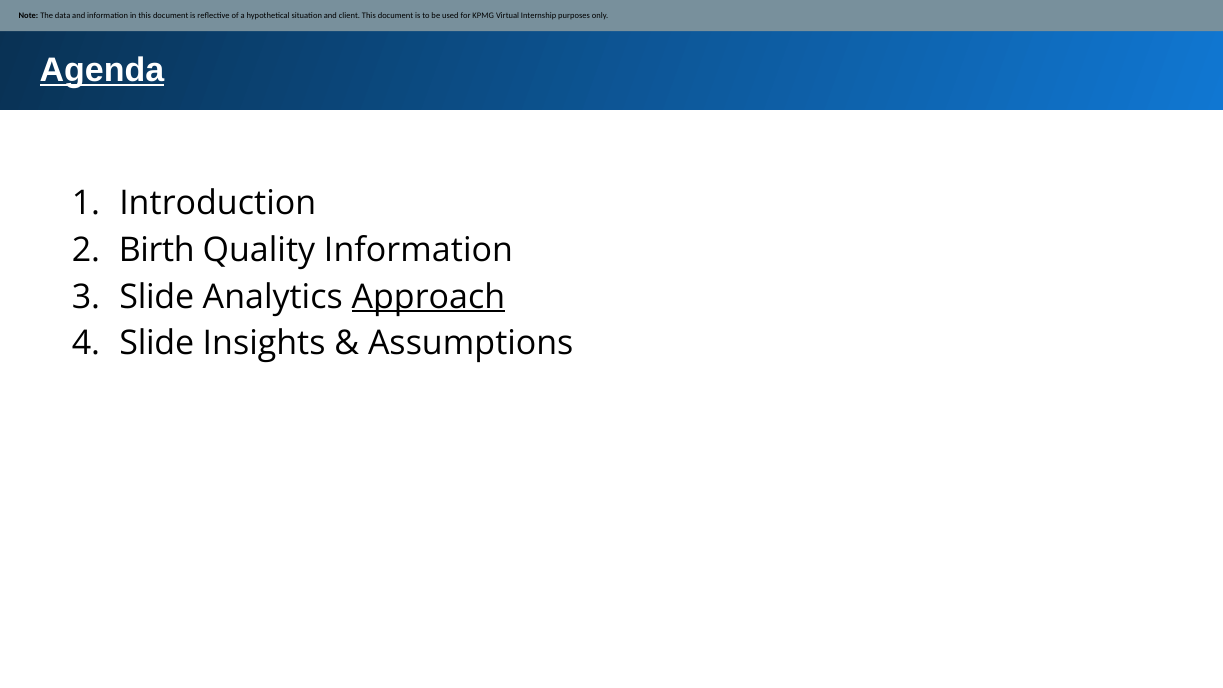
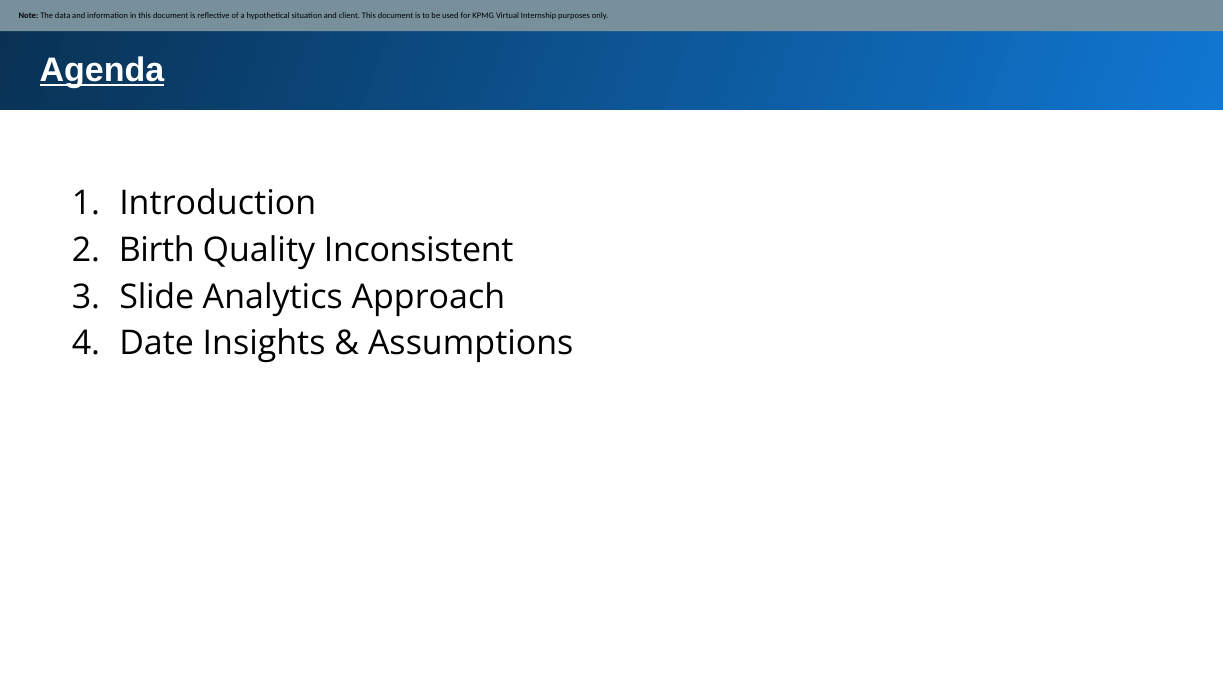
Quality Information: Information -> Inconsistent
Approach underline: present -> none
Slide at (157, 344): Slide -> Date
